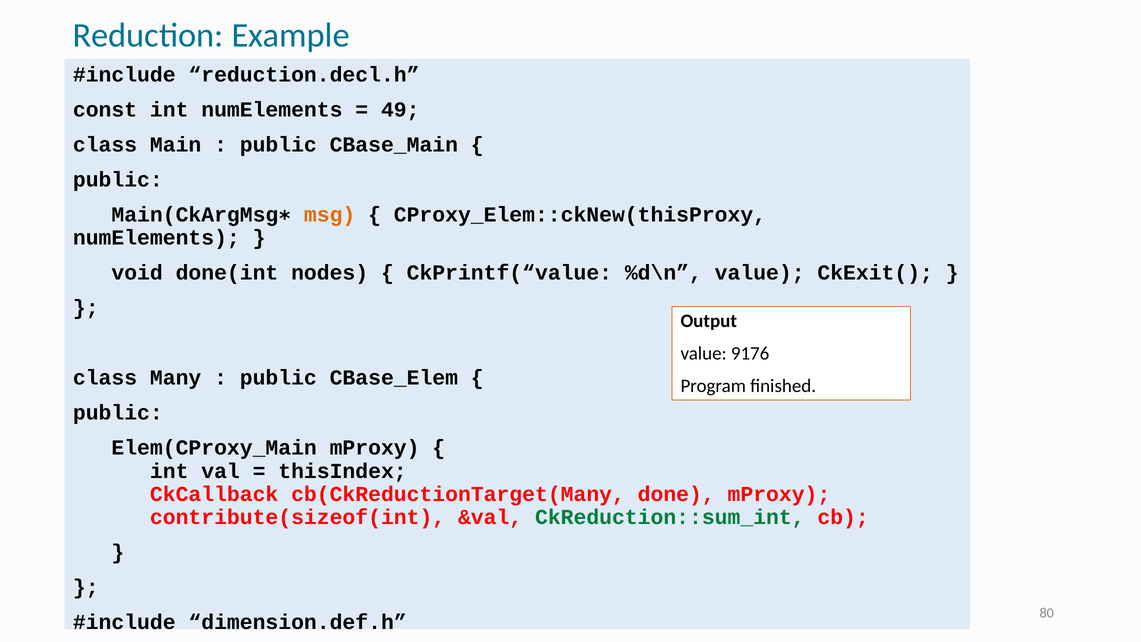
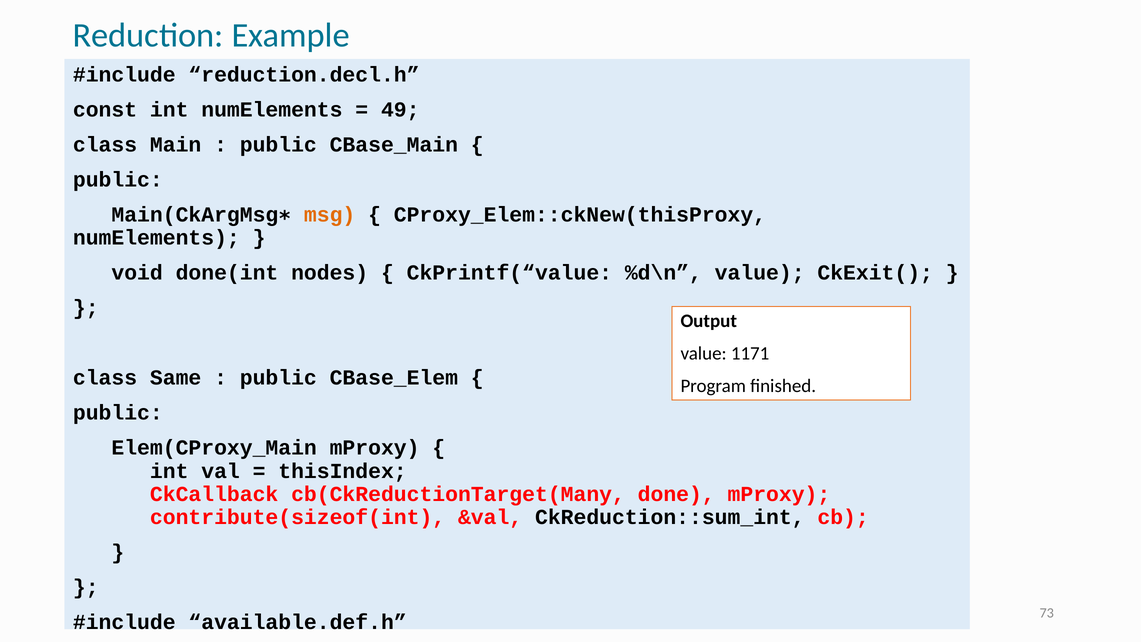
9176: 9176 -> 1171
Many: Many -> Same
CkReduction::sum_int colour: green -> black
80: 80 -> 73
dimension.def.h: dimension.def.h -> available.def.h
